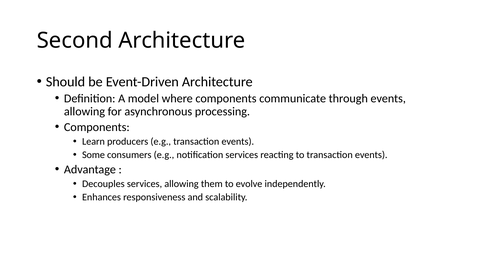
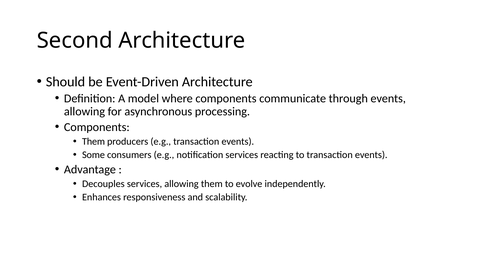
Learn at (93, 141): Learn -> Them
